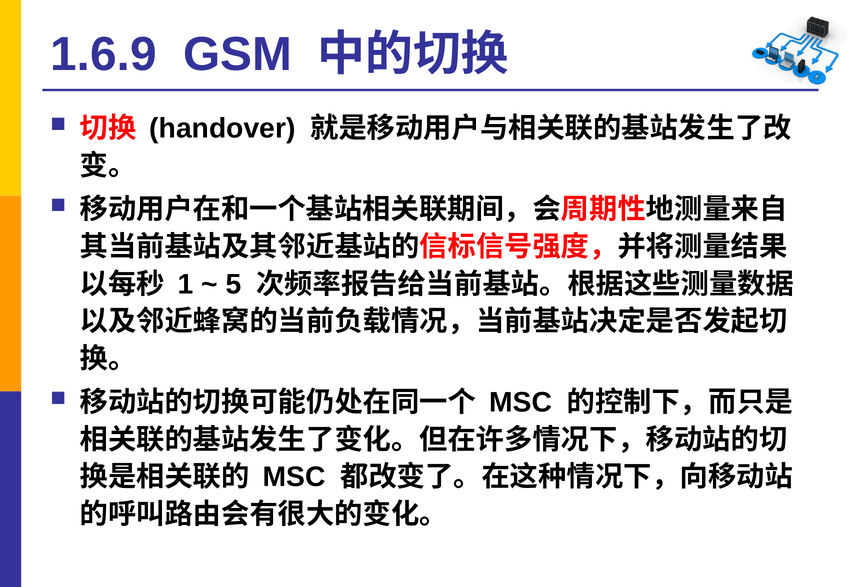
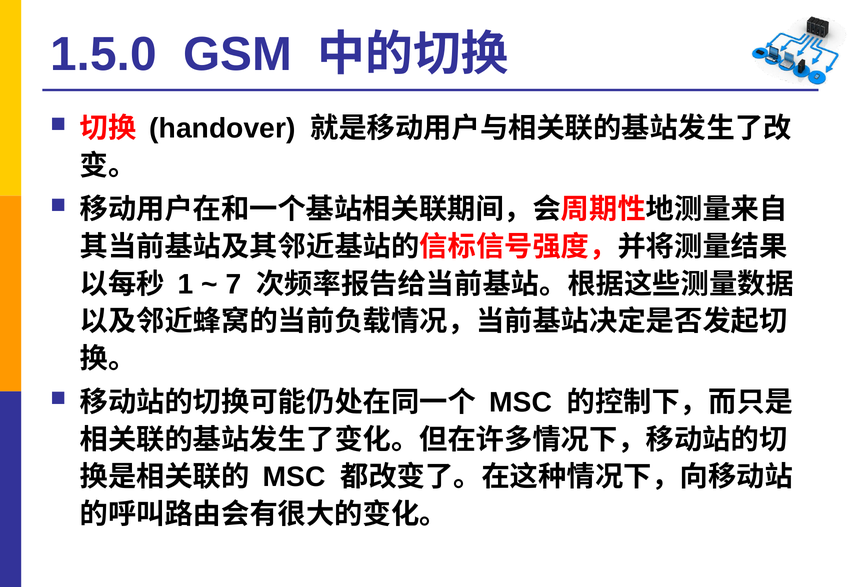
1.6.9: 1.6.9 -> 1.5.0
5: 5 -> 7
